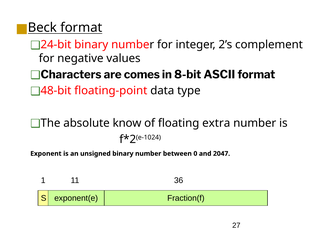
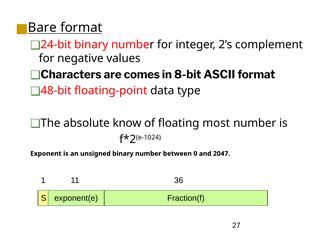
Beck: Beck -> Bare
extra: extra -> most
